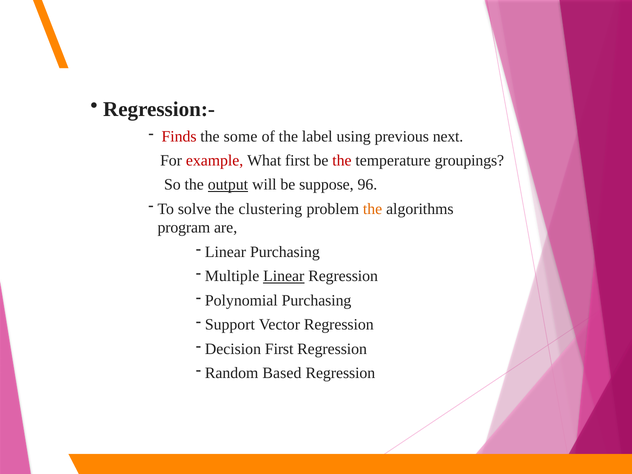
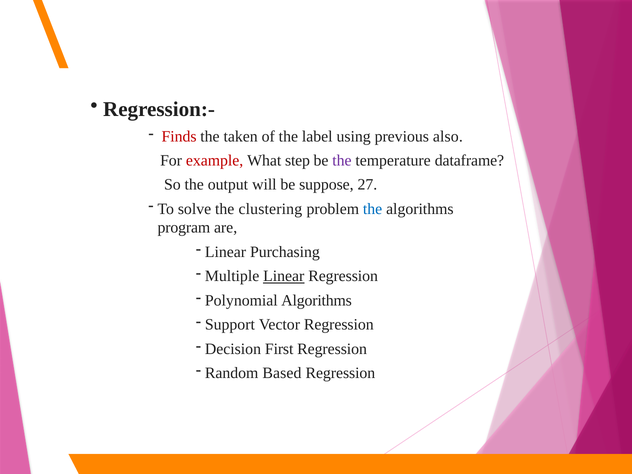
some: some -> taken
next: next -> also
What first: first -> step
the at (342, 161) colour: red -> purple
groupings: groupings -> dataframe
output underline: present -> none
96: 96 -> 27
the at (373, 209) colour: orange -> blue
Polynomial Purchasing: Purchasing -> Algorithms
